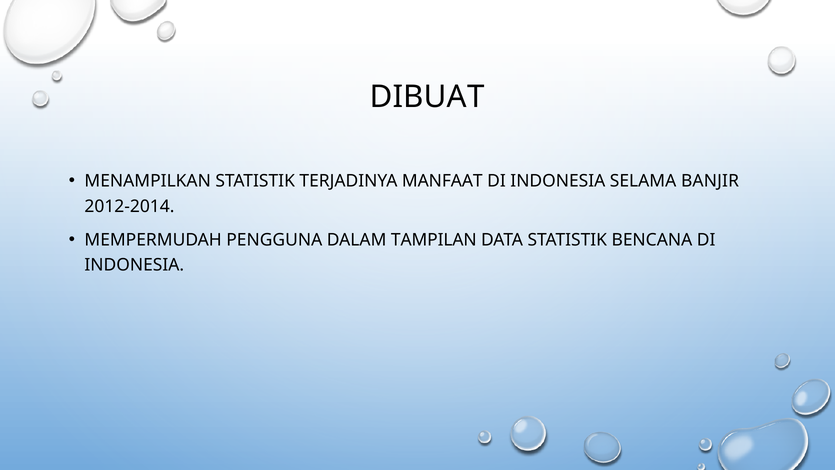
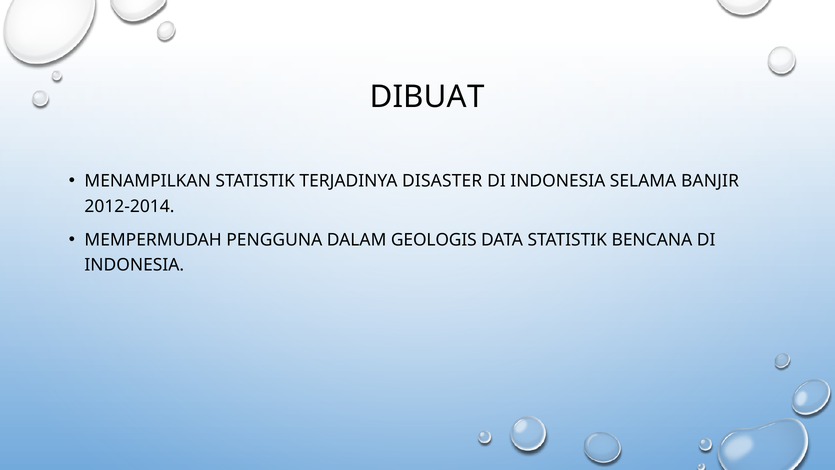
MANFAAT: MANFAAT -> DISASTER
TAMPILAN: TAMPILAN -> GEOLOGIS
